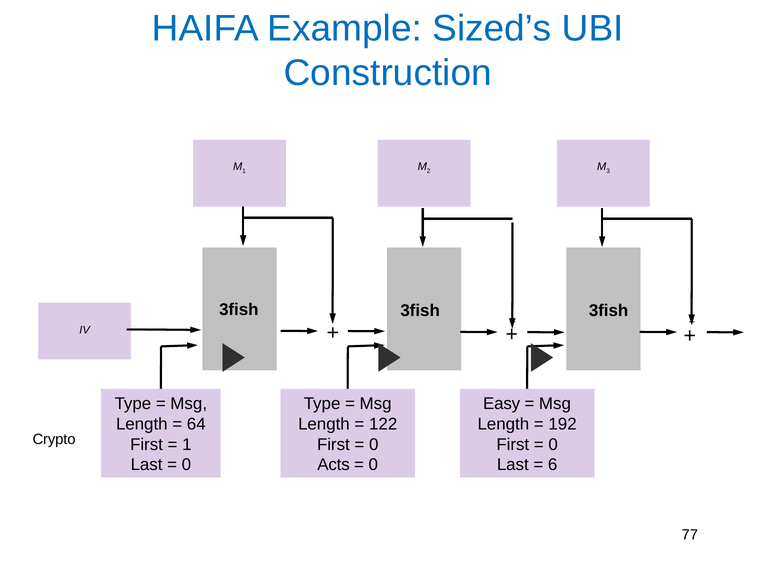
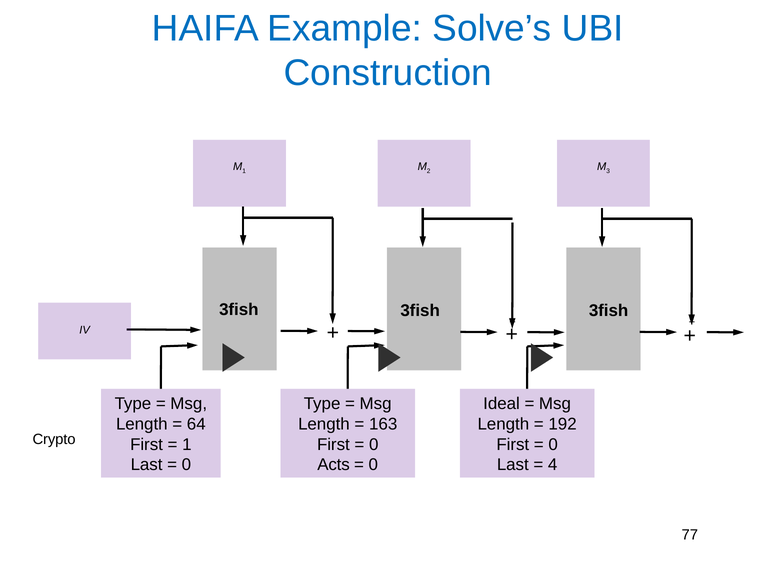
Sized’s: Sized’s -> Solve’s
Easy: Easy -> Ideal
122: 122 -> 163
6: 6 -> 4
